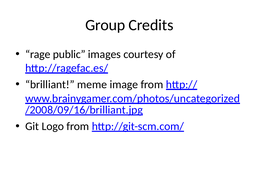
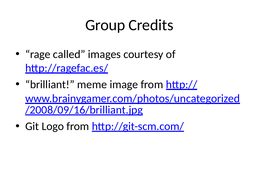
public: public -> called
